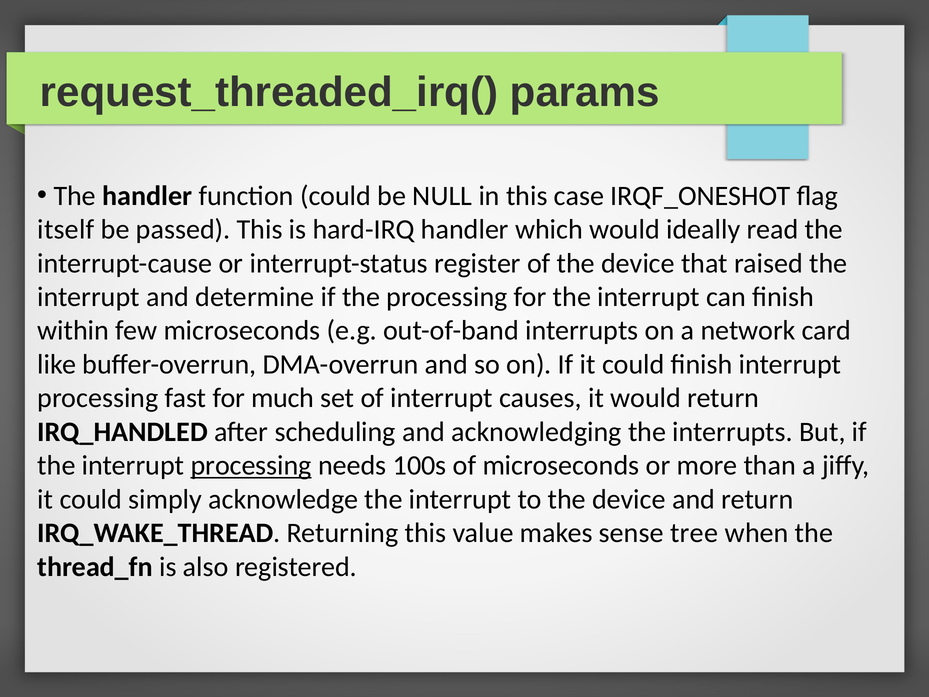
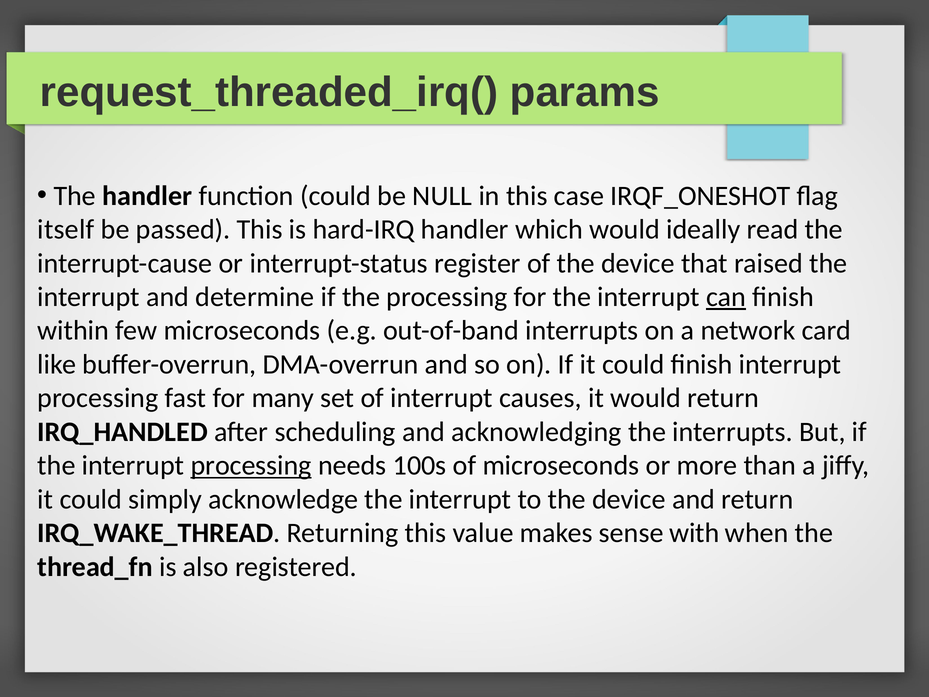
can underline: none -> present
much: much -> many
tree: tree -> with
